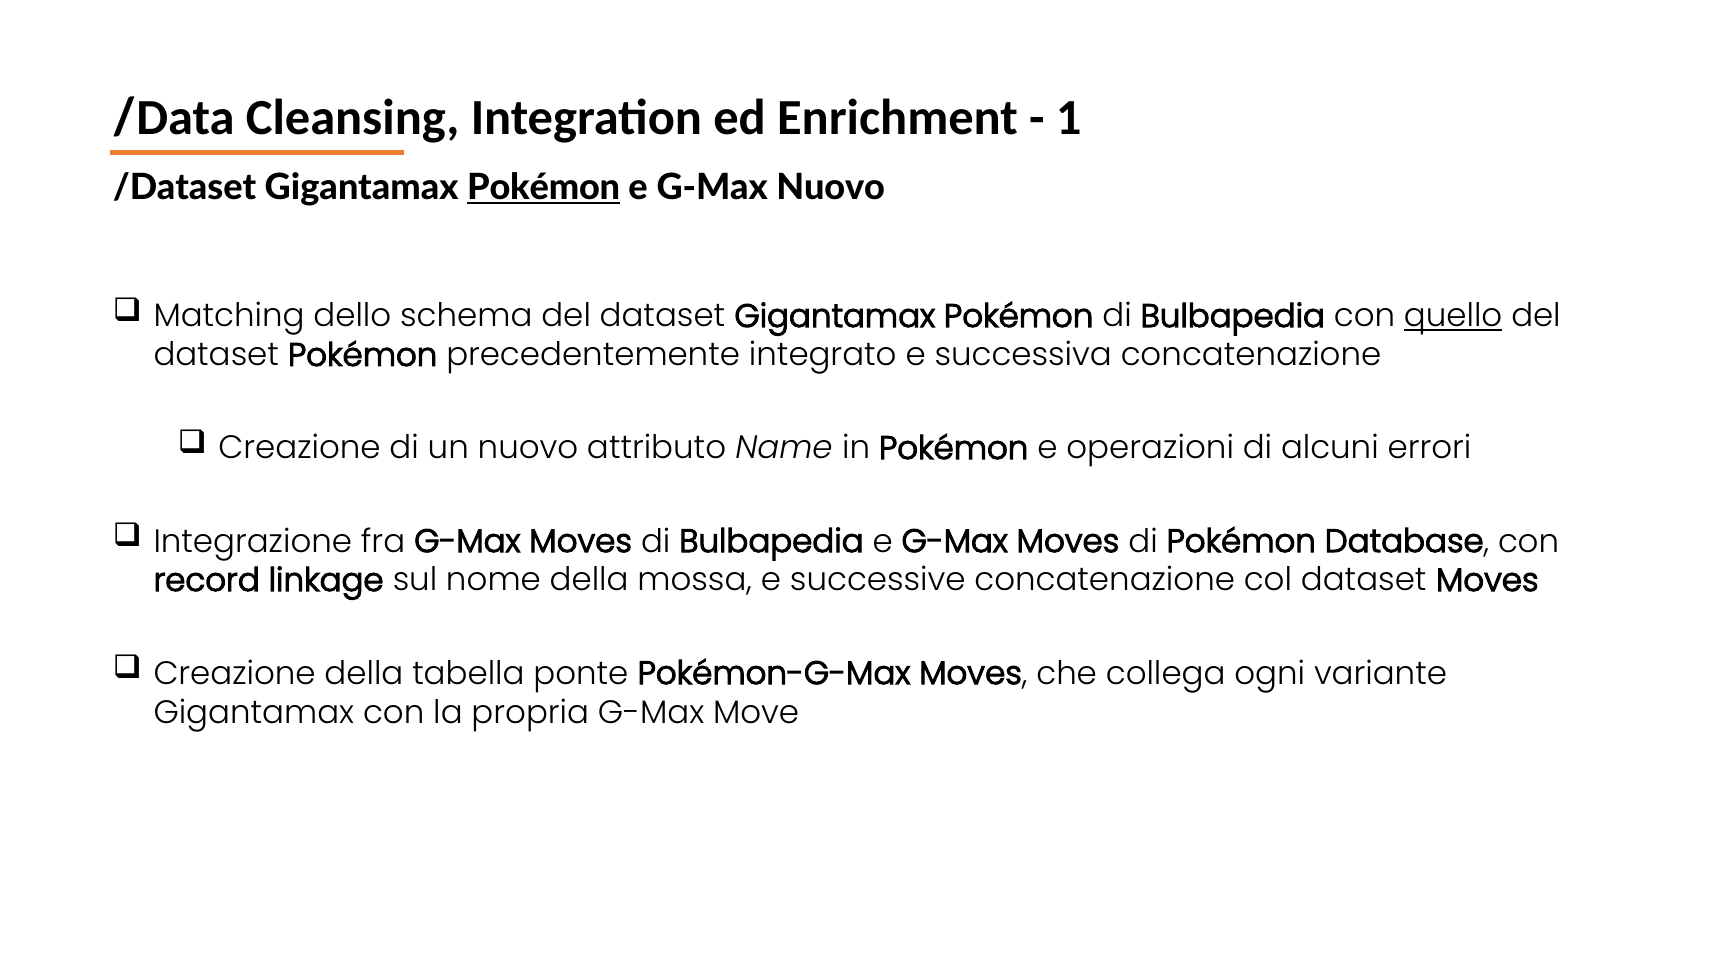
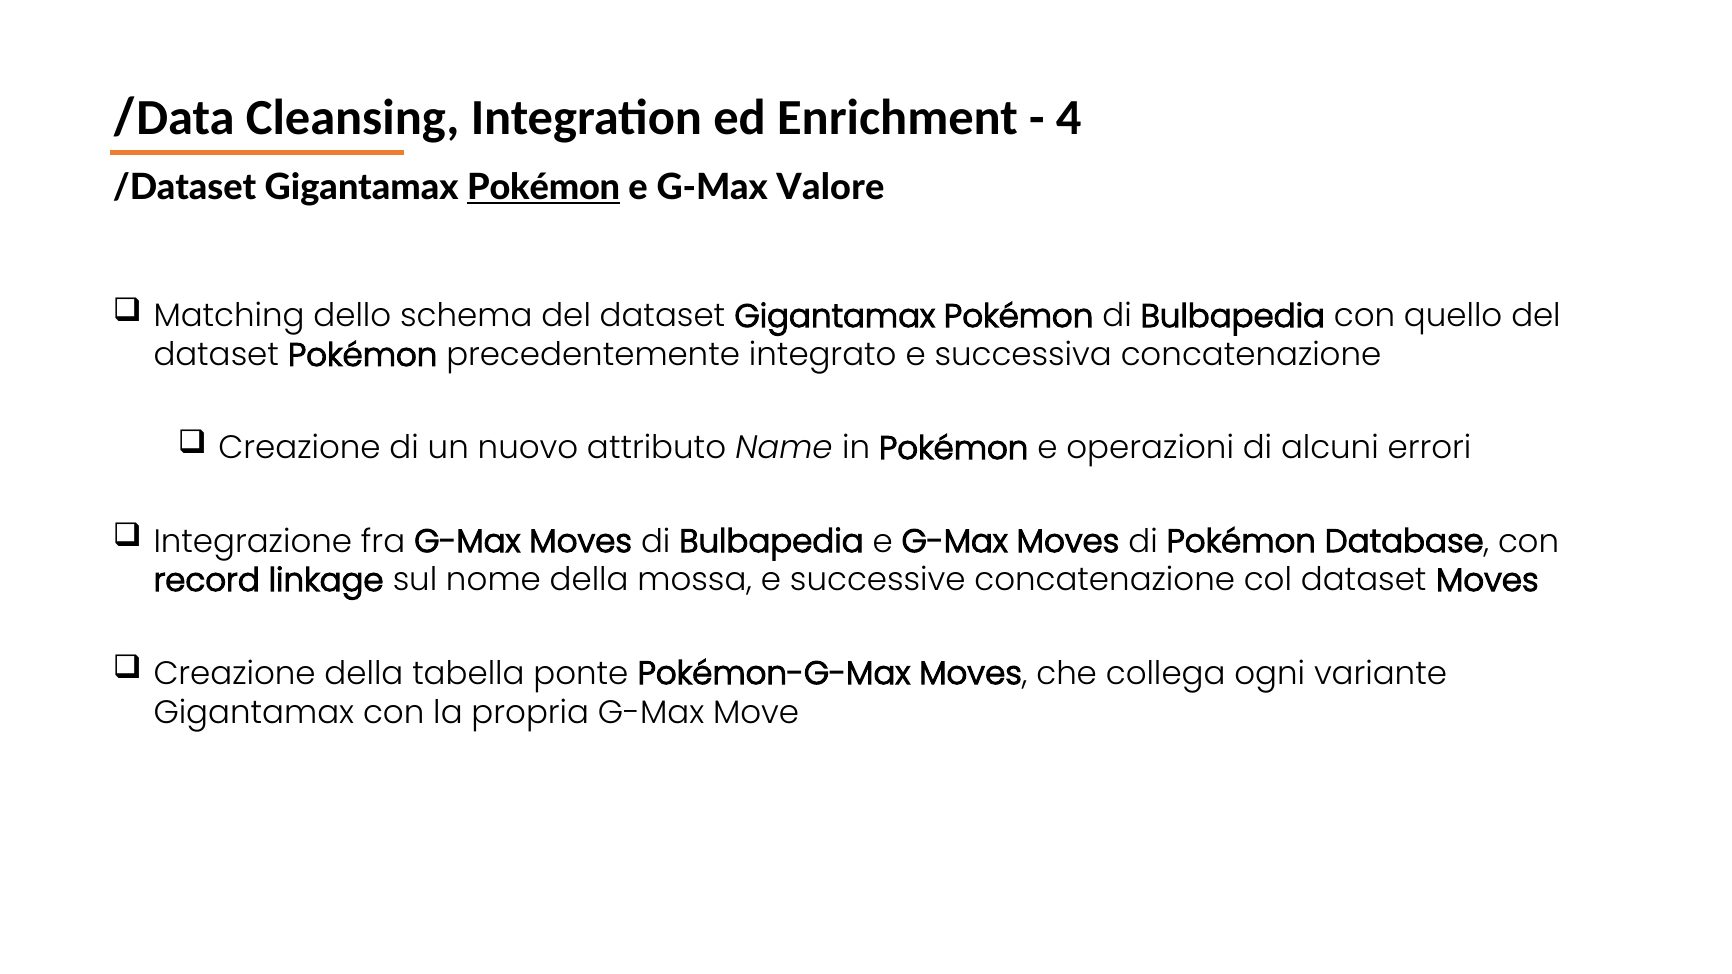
1: 1 -> 4
G-Max Nuovo: Nuovo -> Valore
quello underline: present -> none
